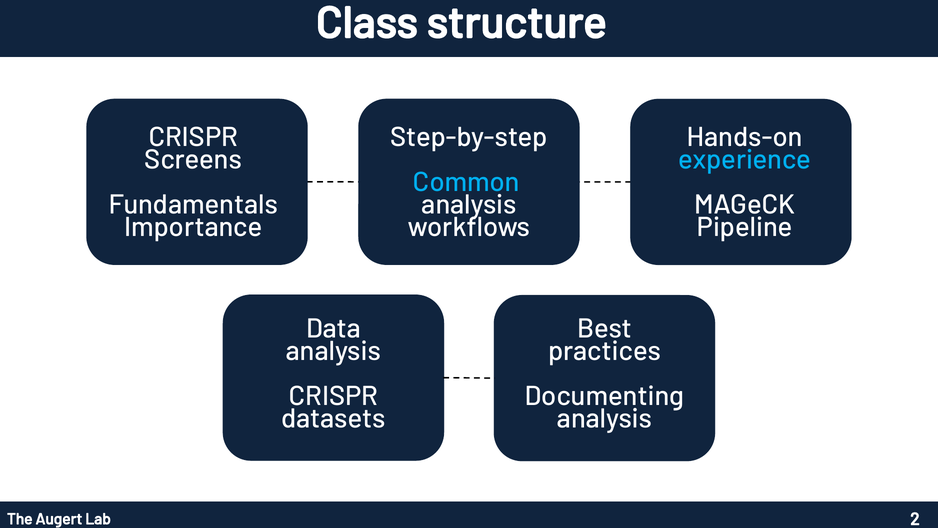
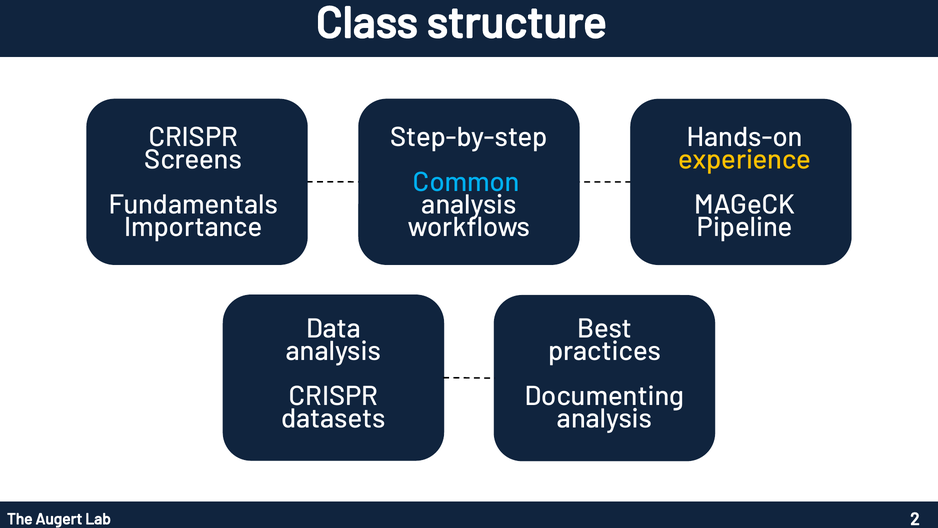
experience colour: light blue -> yellow
